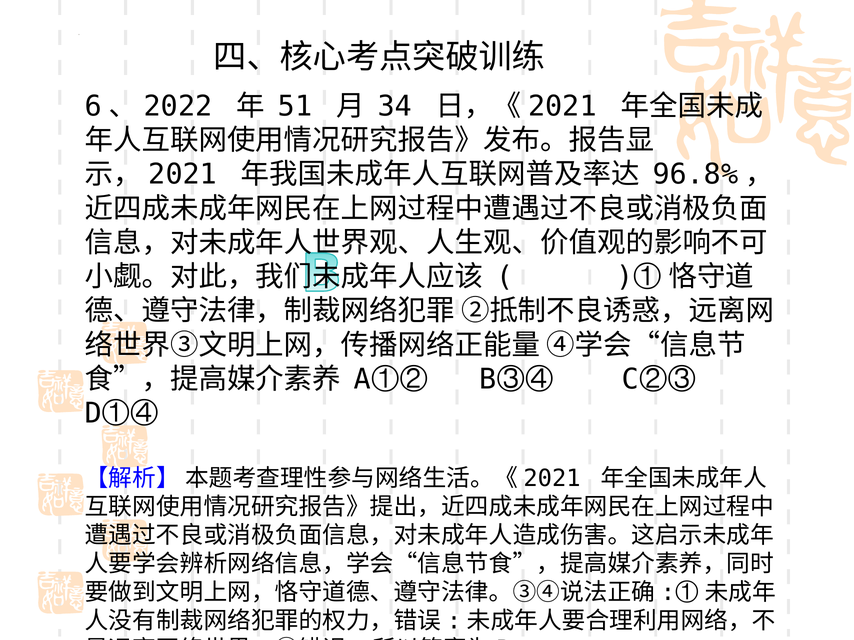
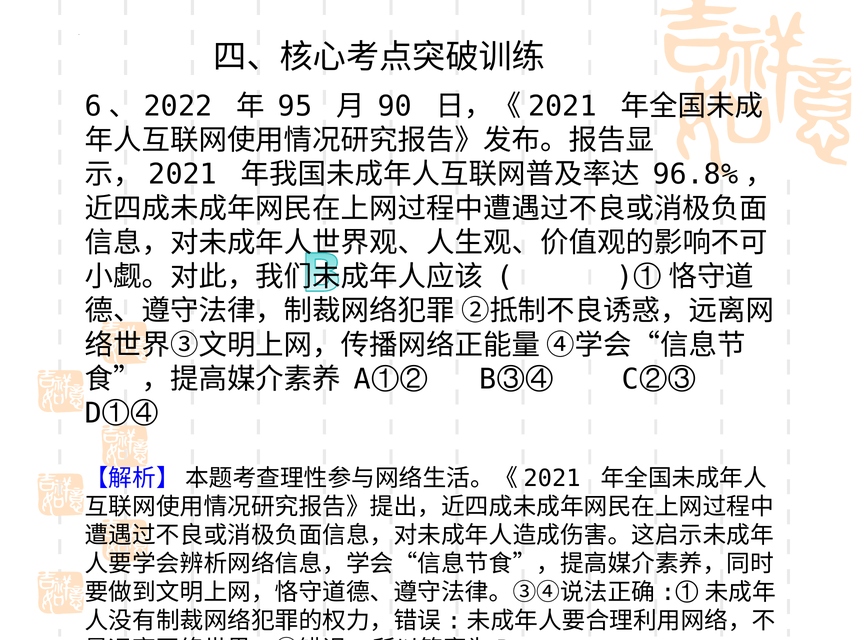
51: 51 -> 95
34: 34 -> 90
